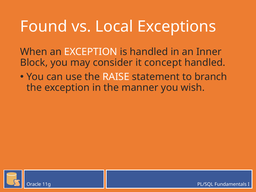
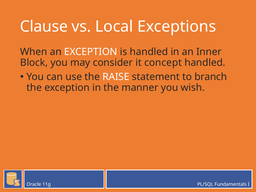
Found: Found -> Clause
